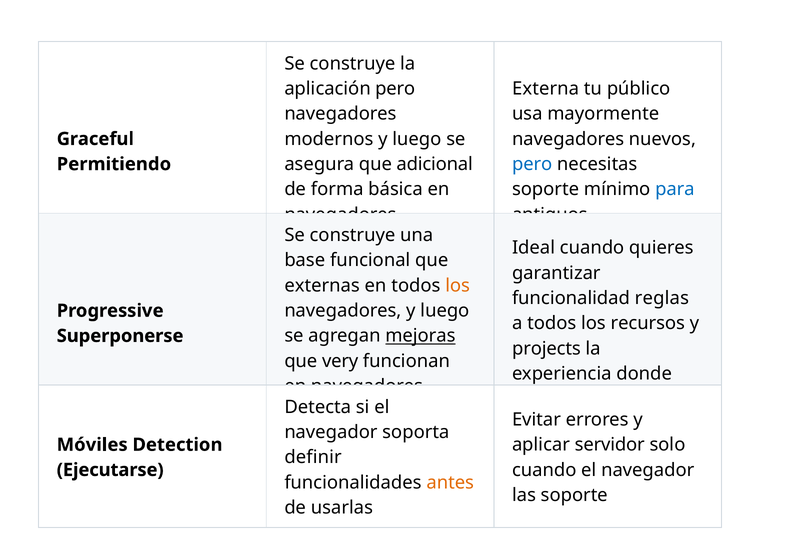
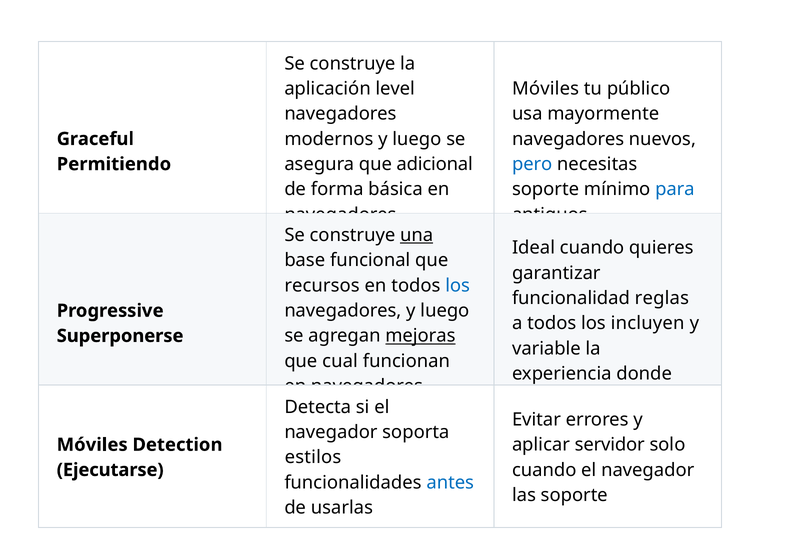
aplicación pero: pero -> level
Externa at (546, 89): Externa -> Móviles
una underline: none -> present
externas: externas -> recursos
los at (458, 286) colour: orange -> blue
recursos: recursos -> incluyen
projects: projects -> variable
very: very -> cual
definir: definir -> estilos
antes colour: orange -> blue
